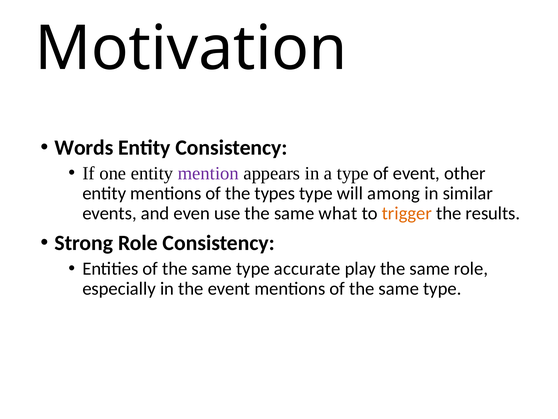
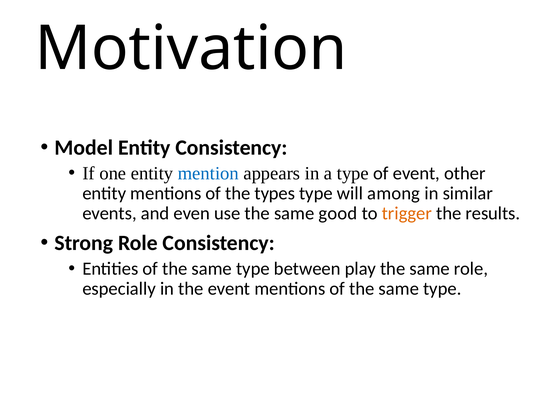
Words: Words -> Model
mention colour: purple -> blue
what: what -> good
accurate: accurate -> between
